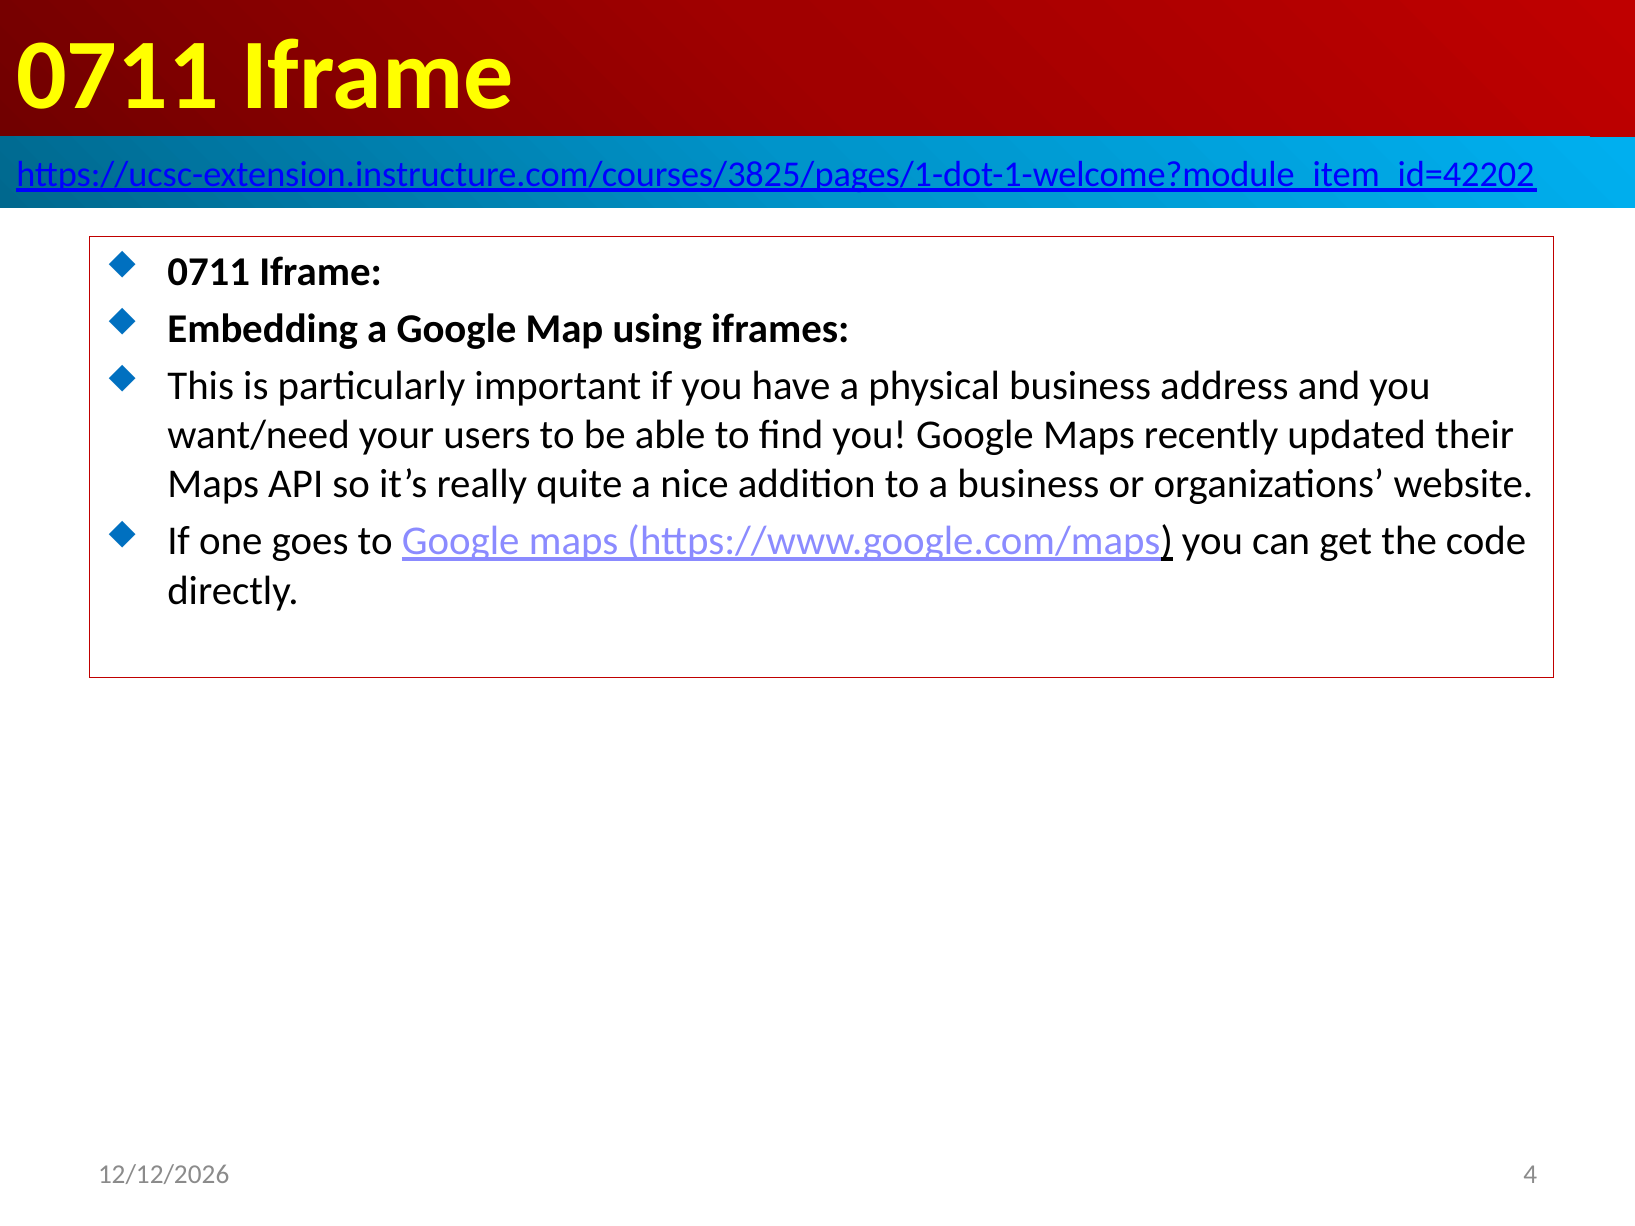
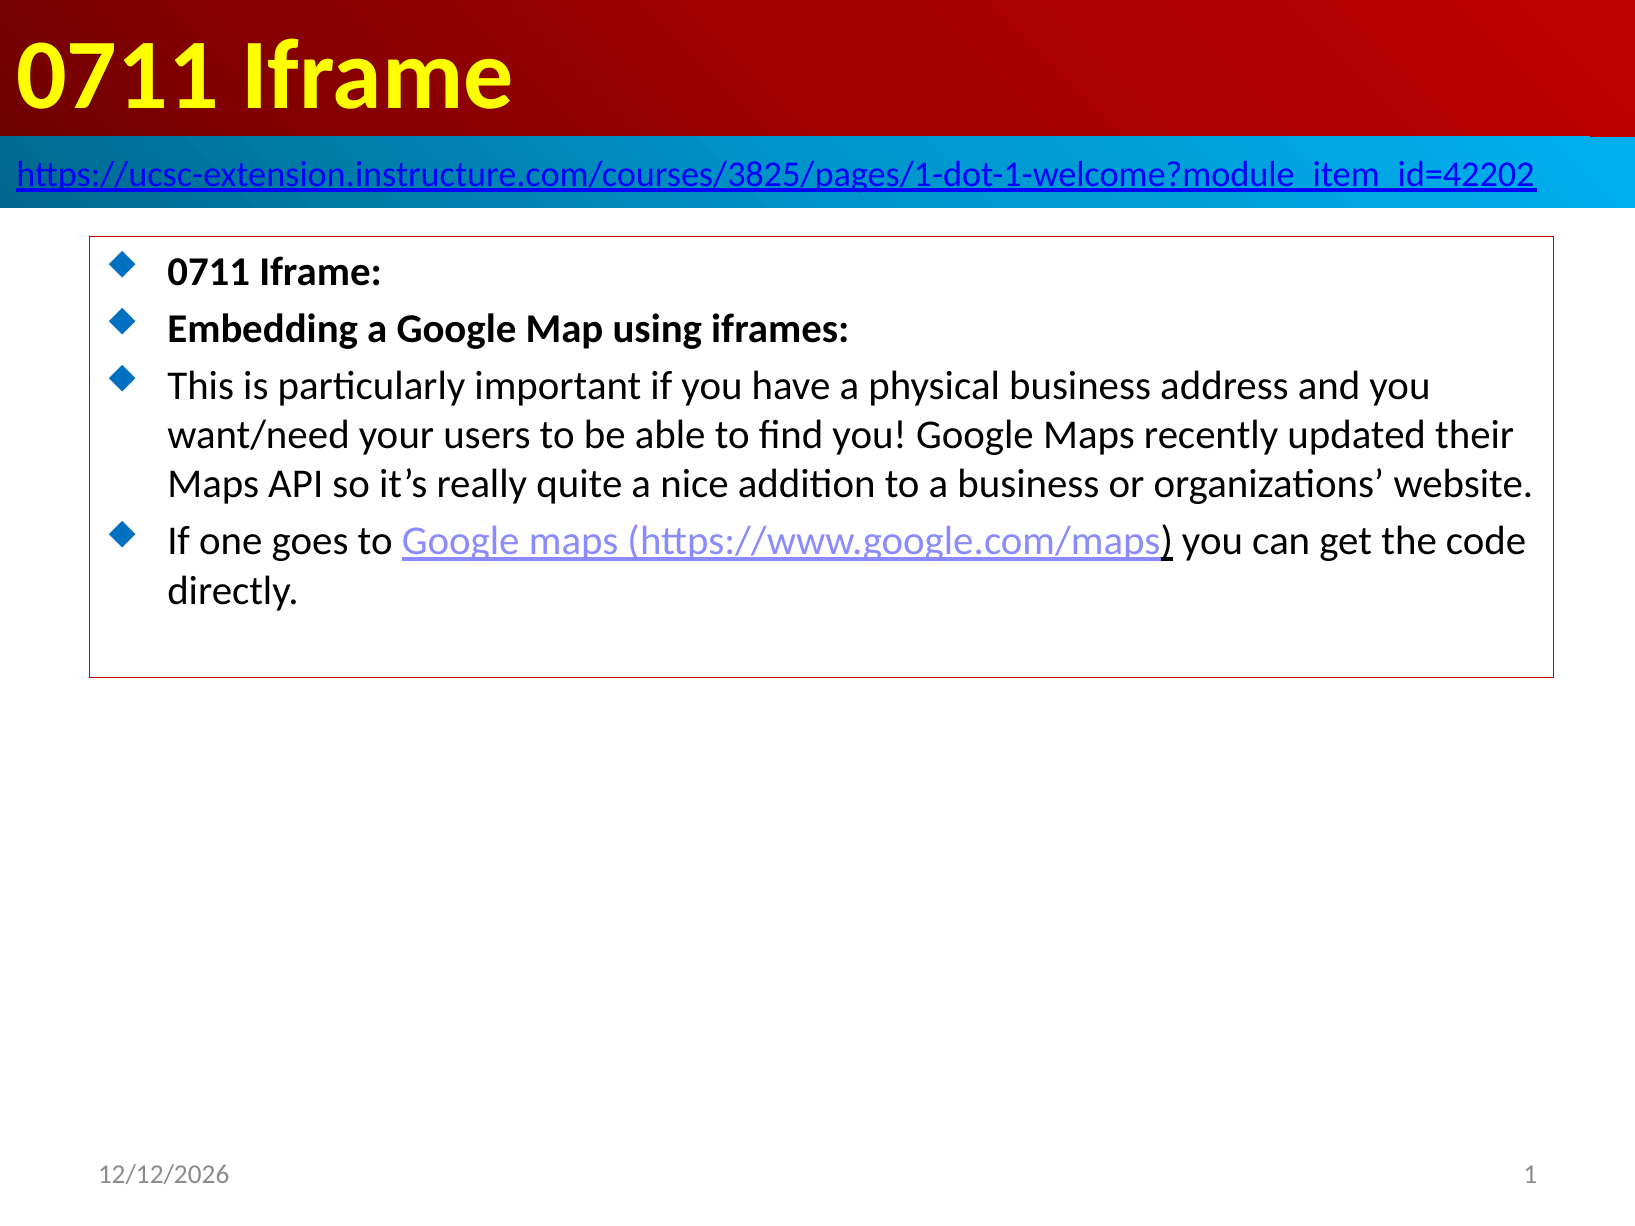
4: 4 -> 1
